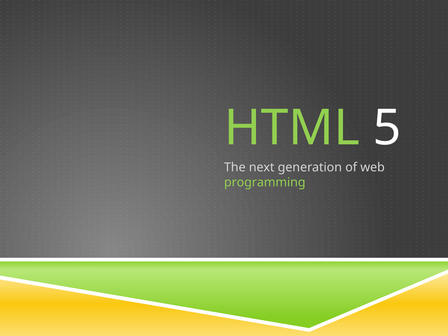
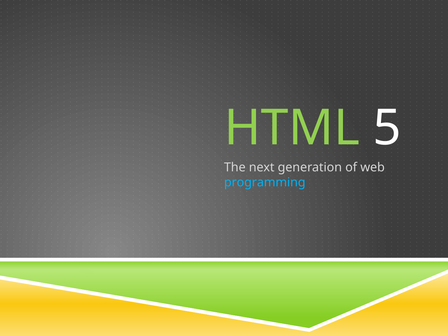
programming colour: light green -> light blue
